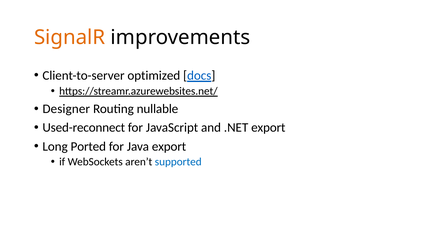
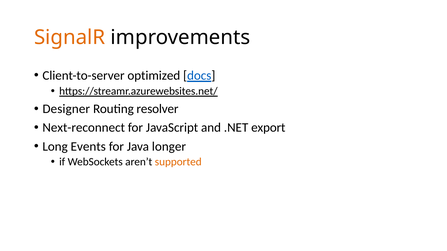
nullable: nullable -> resolver
Used-reconnect: Used-reconnect -> Next-reconnect
Ported: Ported -> Events
Java export: export -> longer
supported colour: blue -> orange
